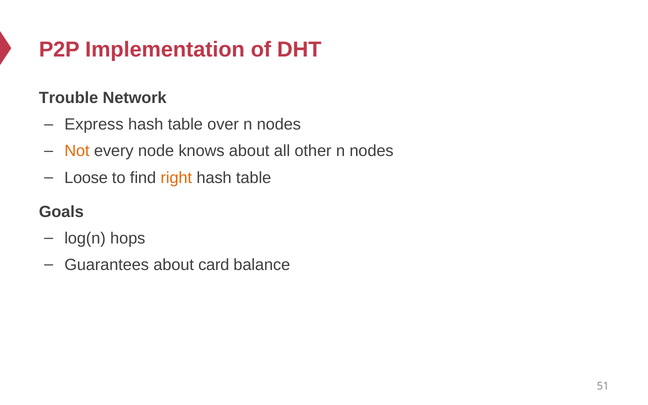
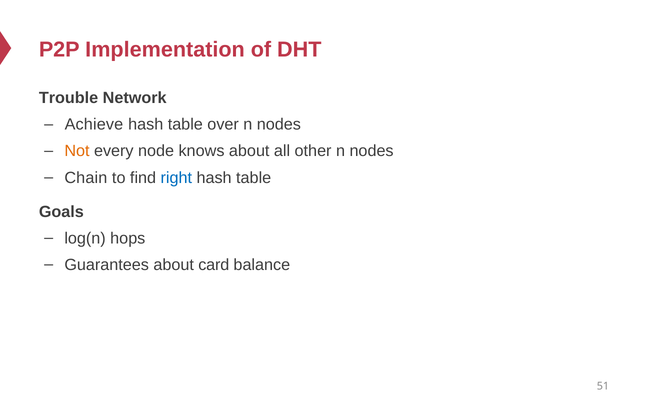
Express: Express -> Achieve
Loose: Loose -> Chain
right colour: orange -> blue
